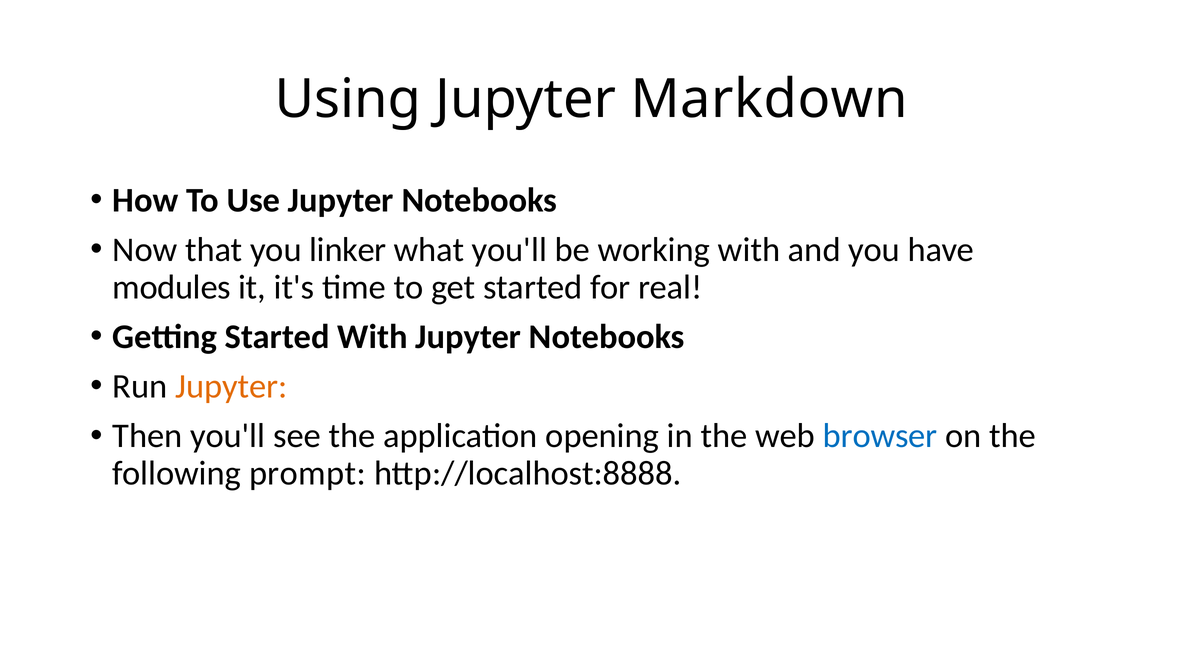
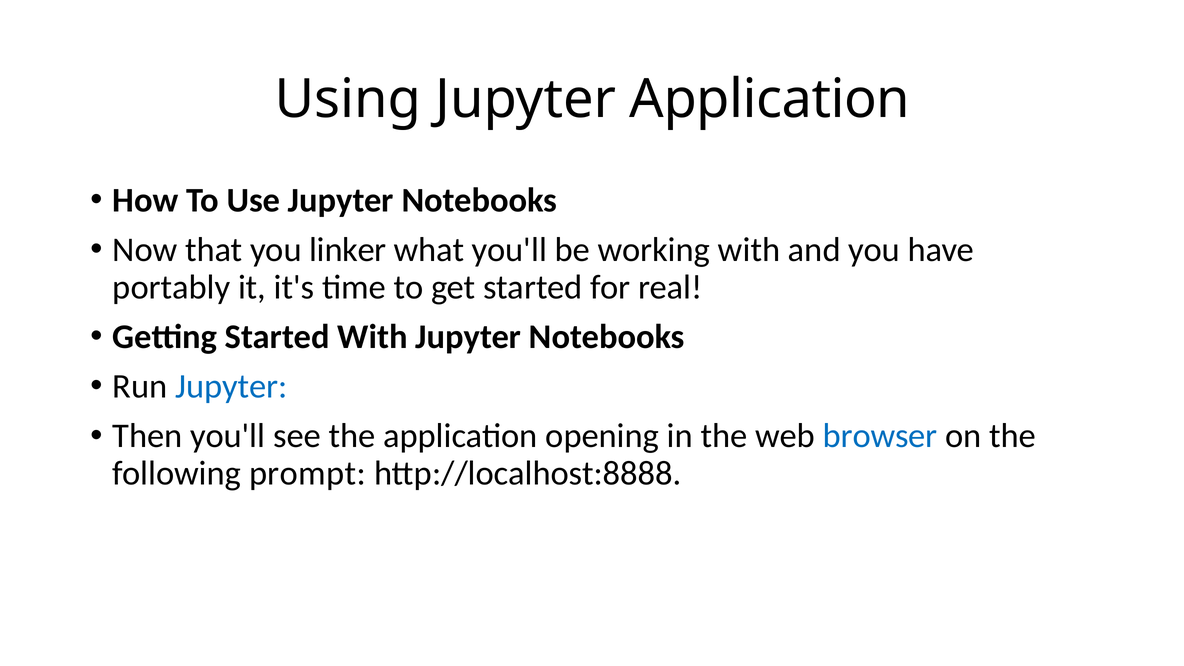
Jupyter Markdown: Markdown -> Application
modules: modules -> portably
Jupyter at (231, 386) colour: orange -> blue
